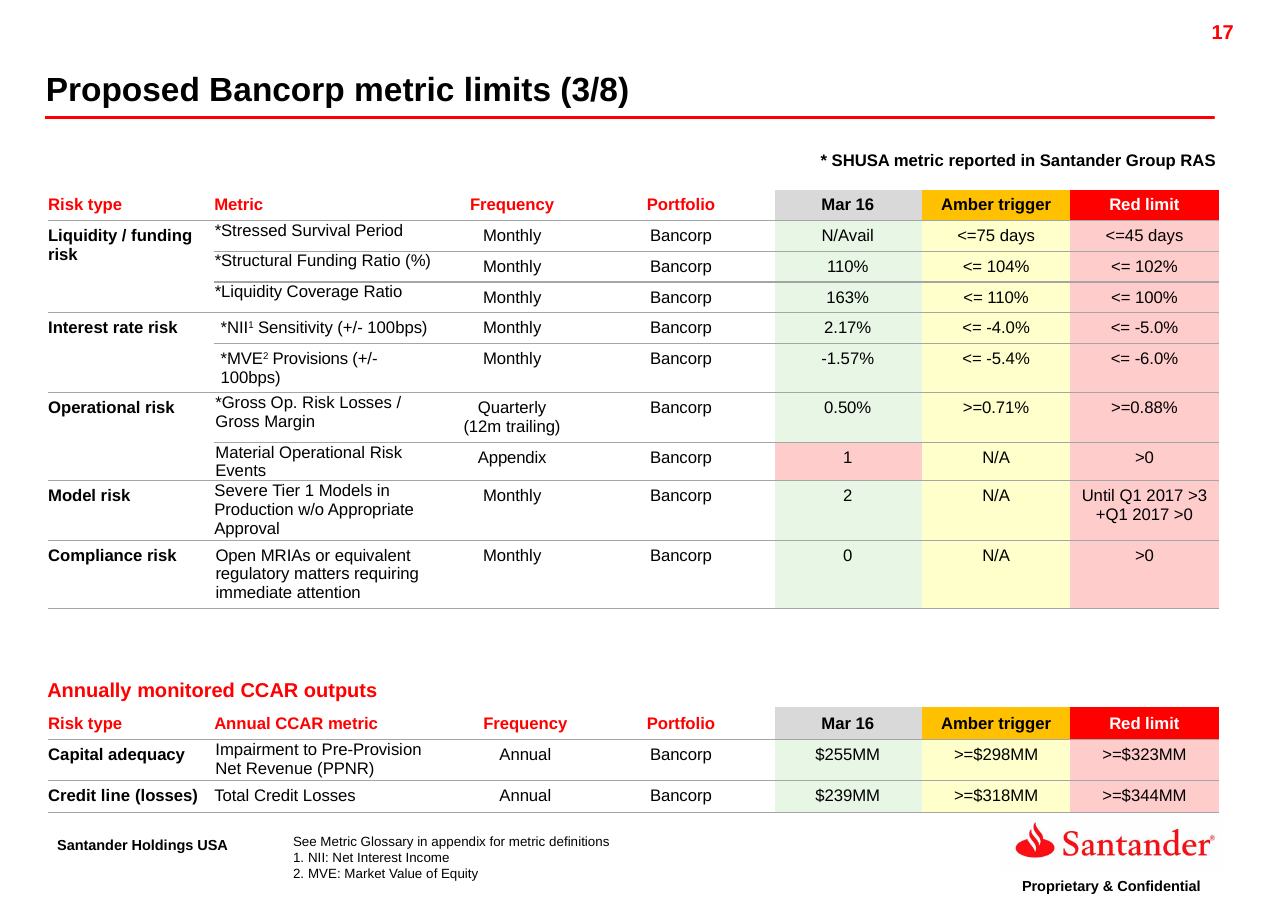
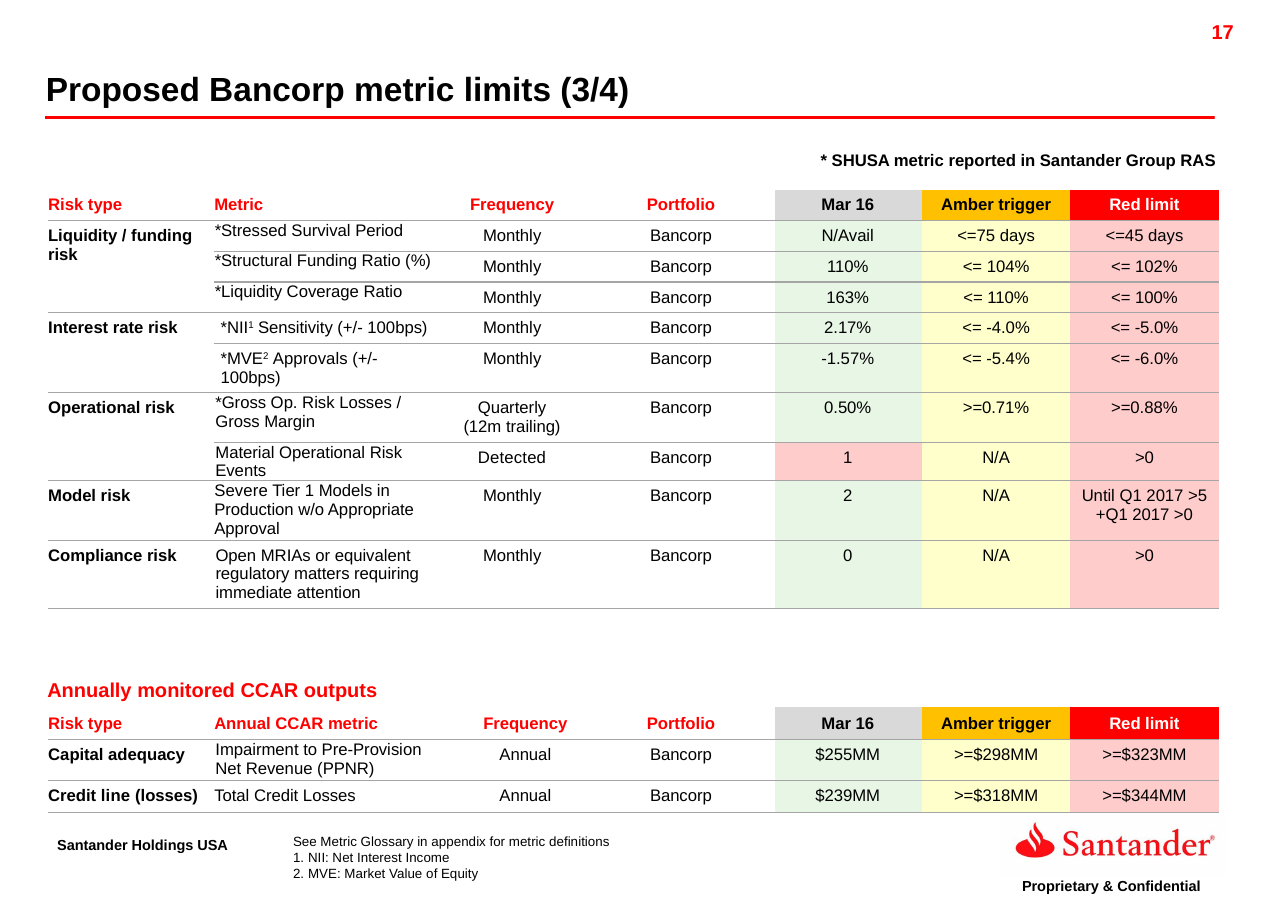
3/8: 3/8 -> 3/4
Provisions: Provisions -> Approvals
Appendix at (512, 458): Appendix -> Detected
>3: >3 -> >5
